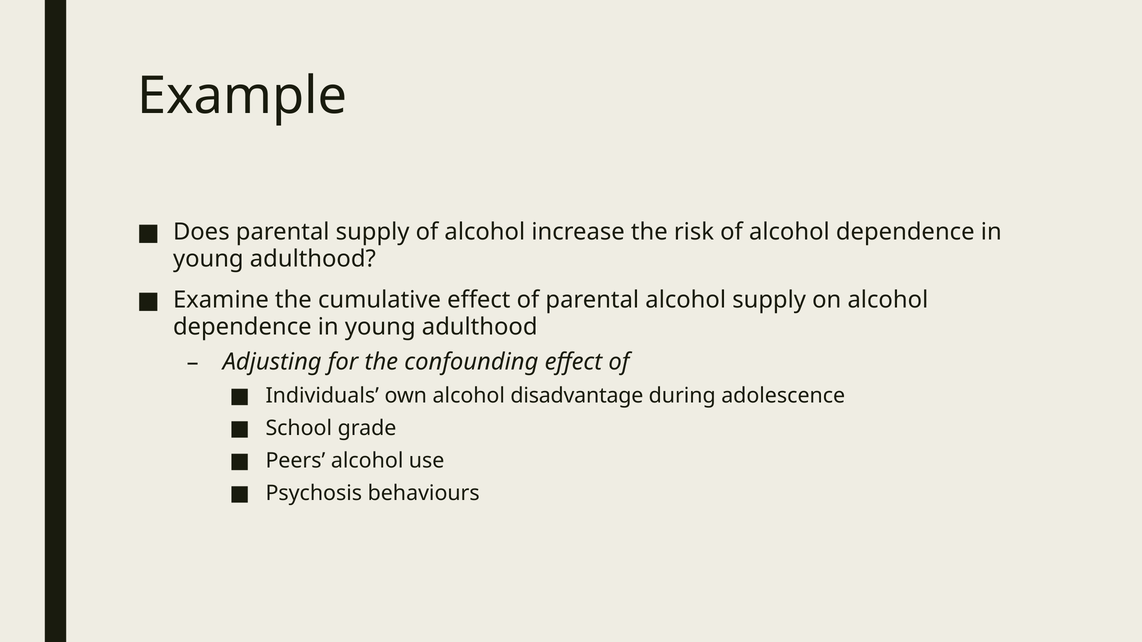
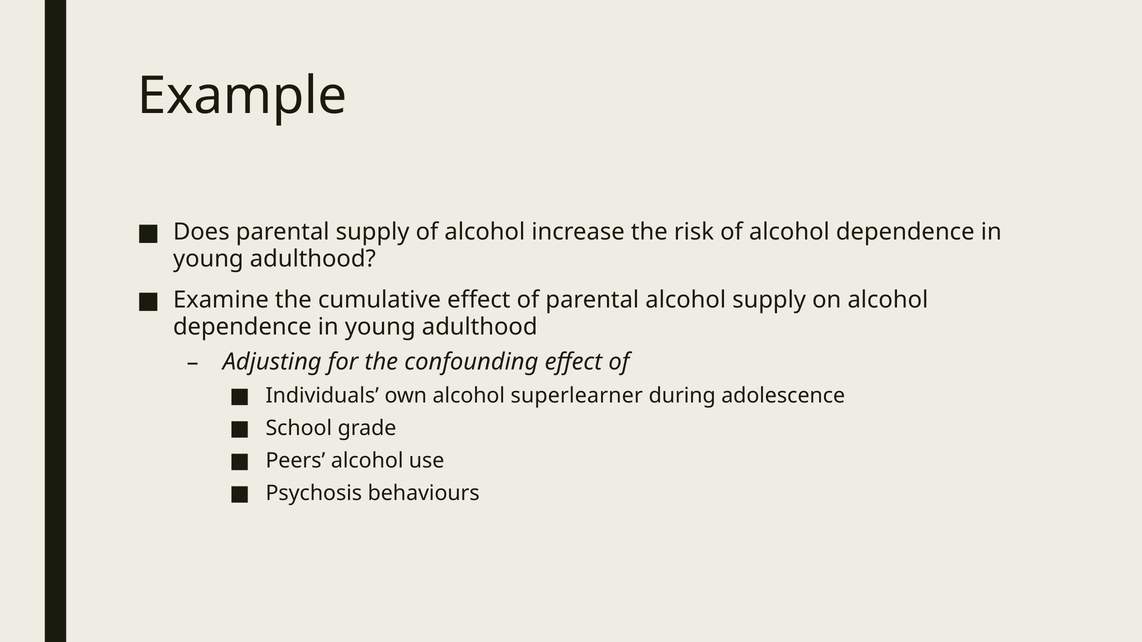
disadvantage: disadvantage -> superlearner
